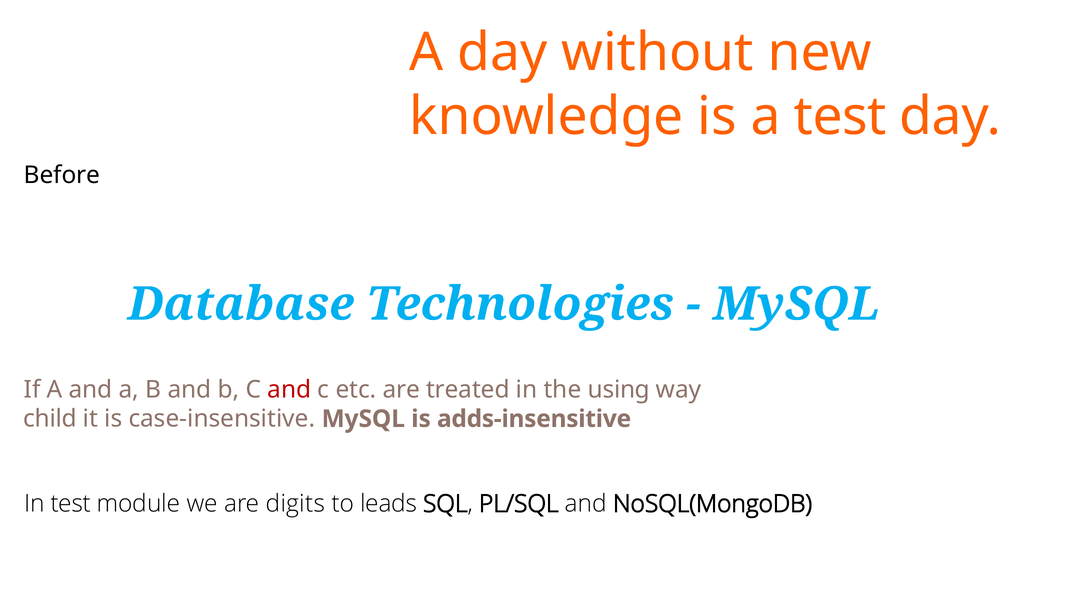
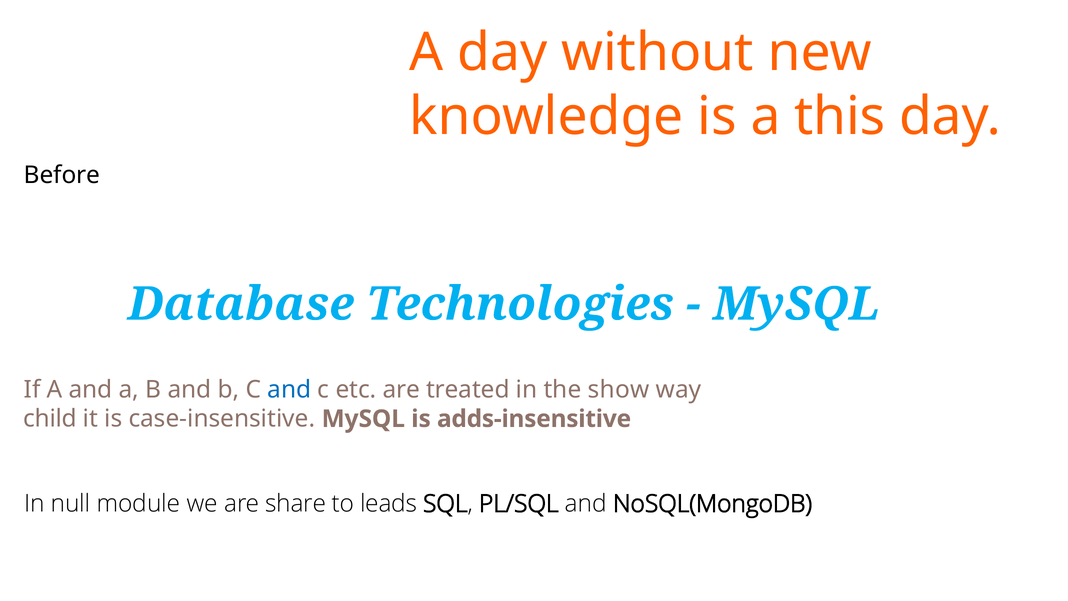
a test: test -> this
and at (289, 389) colour: red -> blue
using: using -> show
In test: test -> null
digits: digits -> share
